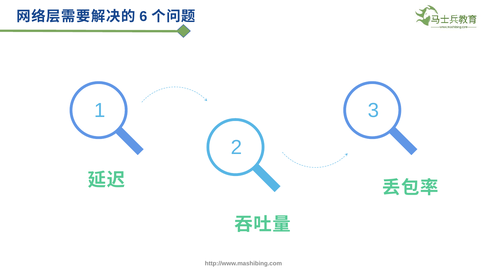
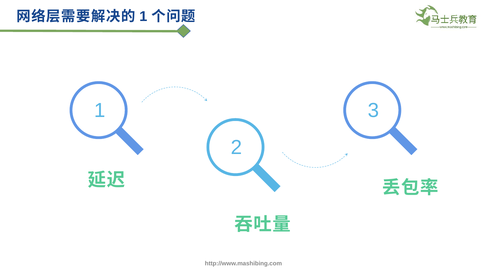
6 at (143, 16): 6 -> 1
